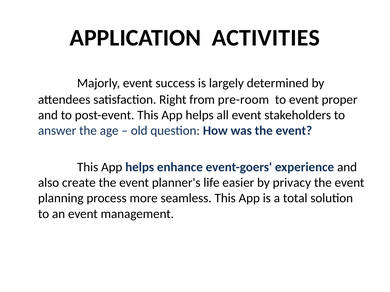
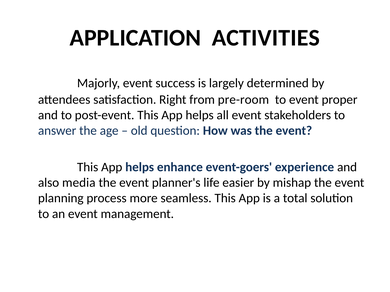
create: create -> media
privacy: privacy -> mishap
